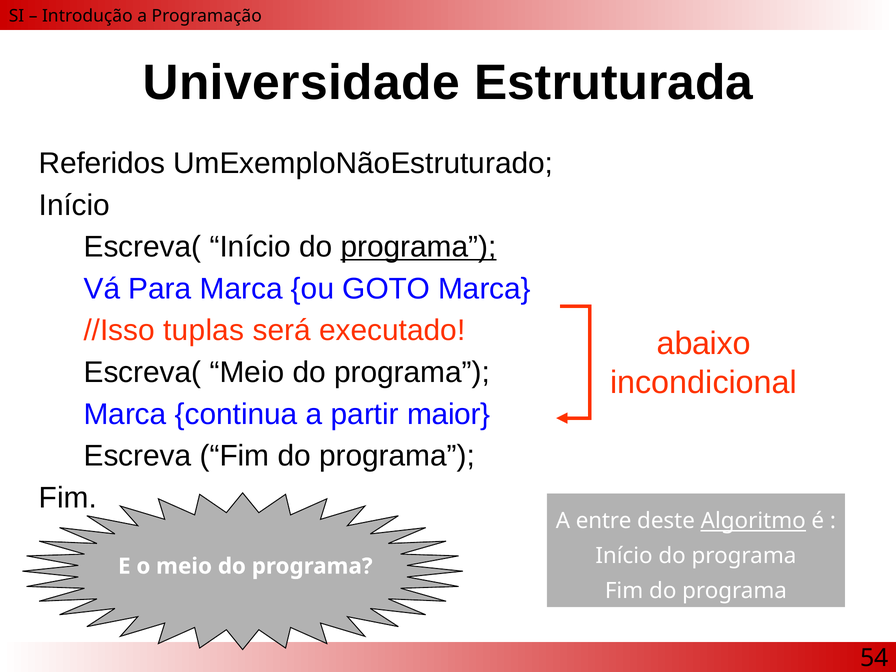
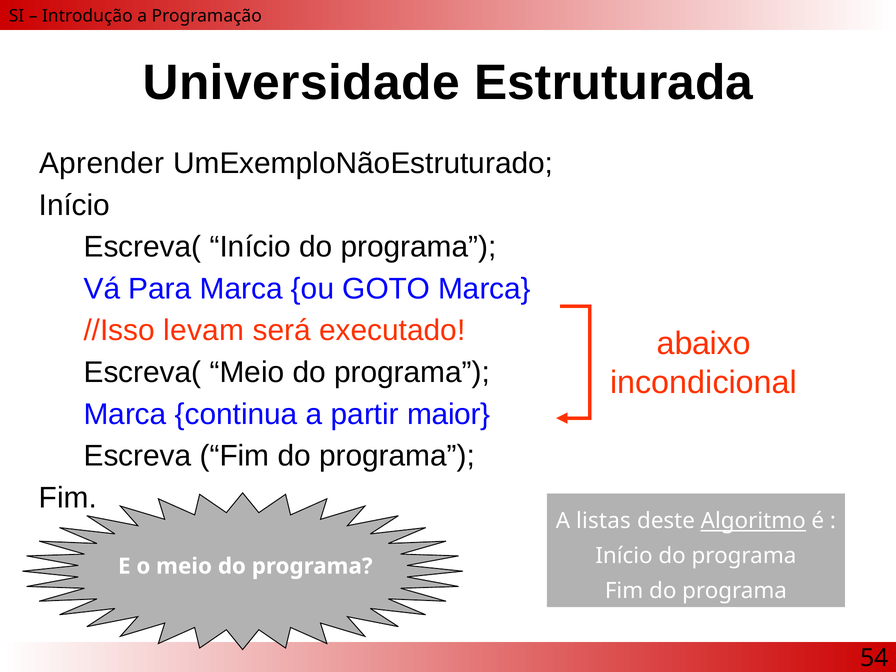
Referidos: Referidos -> Aprender
programa at (419, 247) underline: present -> none
tuplas: tuplas -> levam
entre: entre -> listas
